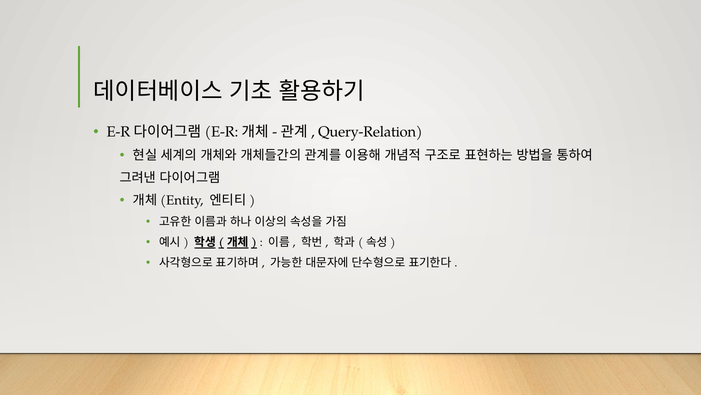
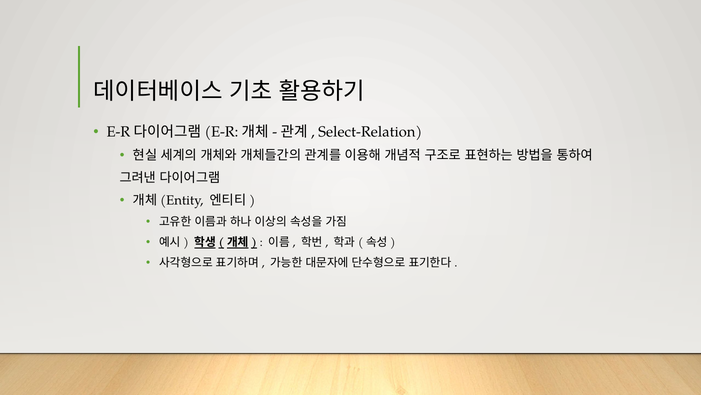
Query-Relation: Query-Relation -> Select-Relation
